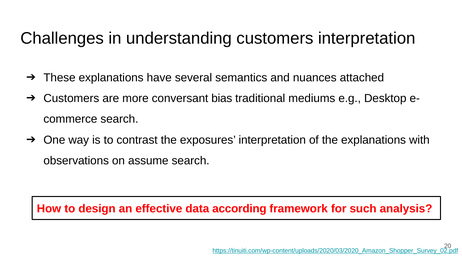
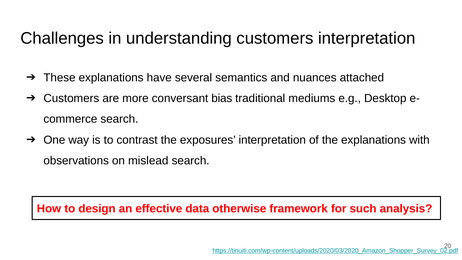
assume: assume -> mislead
according: according -> otherwise
